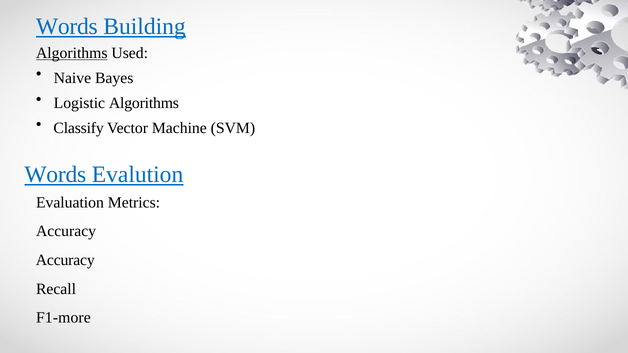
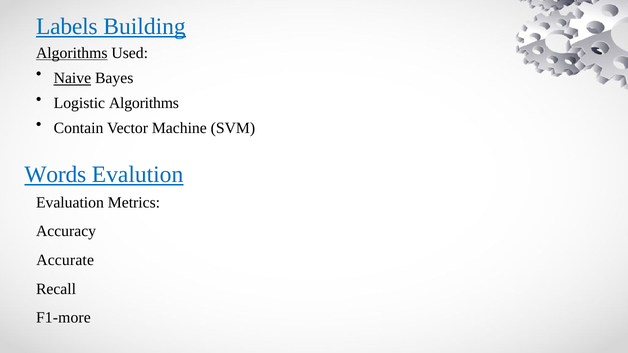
Words at (67, 26): Words -> Labels
Naive underline: none -> present
Classify: Classify -> Contain
Accuracy at (65, 260): Accuracy -> Accurate
